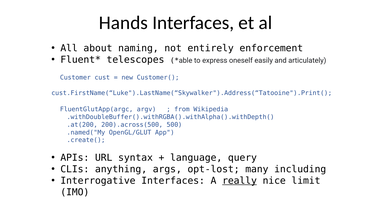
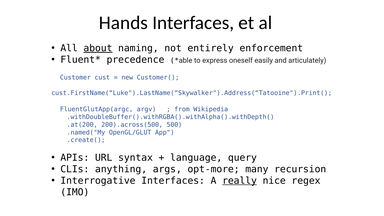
about underline: none -> present
telescopes: telescopes -> precedence
opt-lost: opt-lost -> opt-more
including: including -> recursion
limit: limit -> regex
